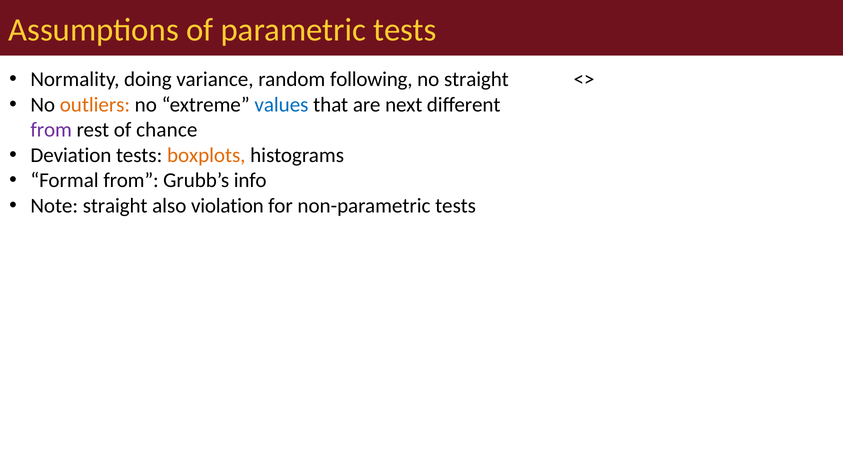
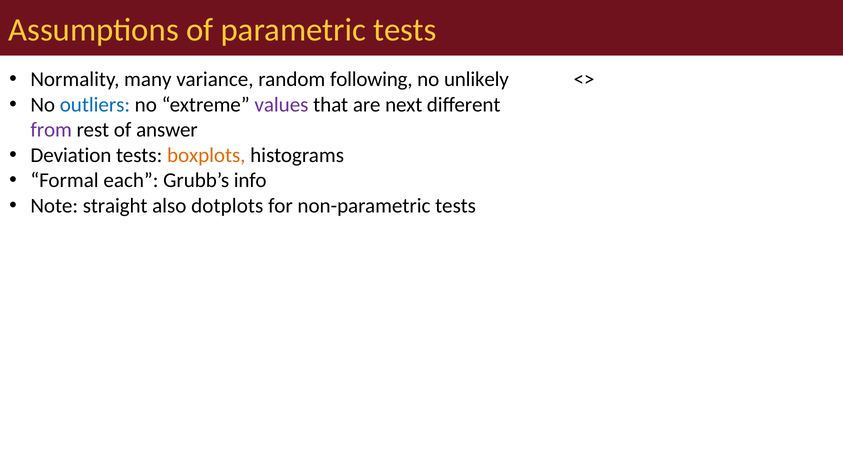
doing: doing -> many
no straight: straight -> unlikely
outliers colour: orange -> blue
values colour: blue -> purple
chance: chance -> answer
Formal from: from -> each
violation: violation -> dotplots
